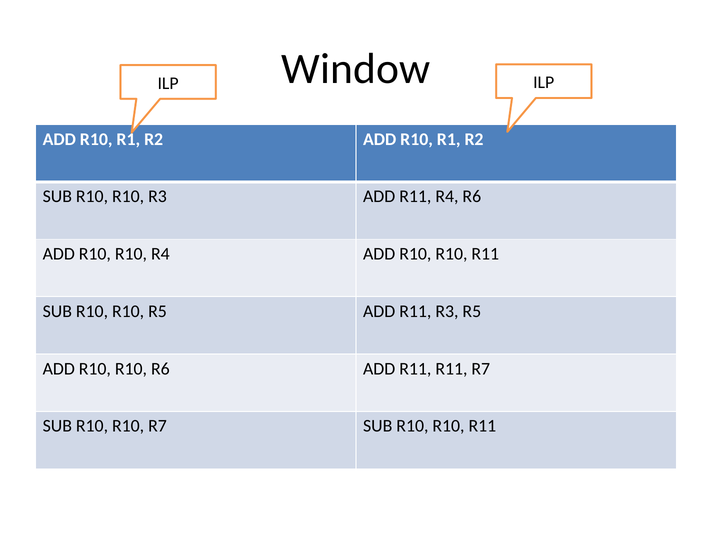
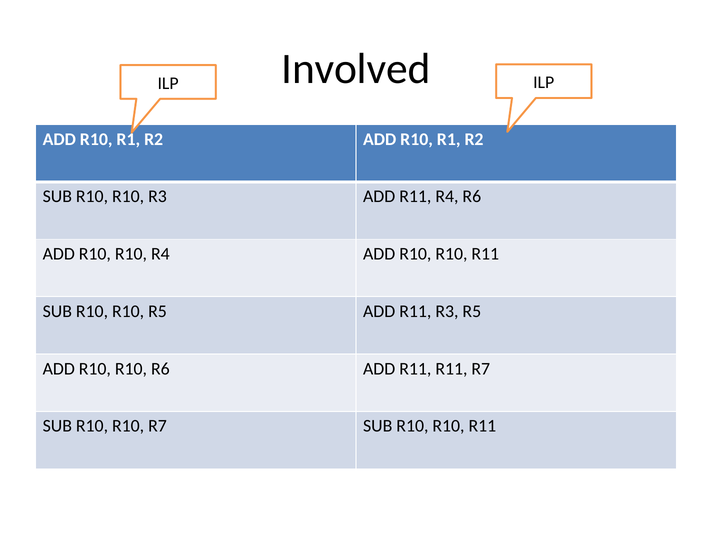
Window: Window -> Involved
